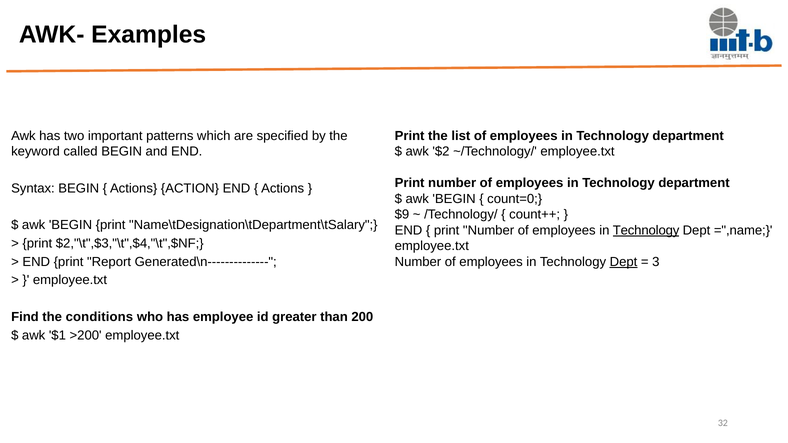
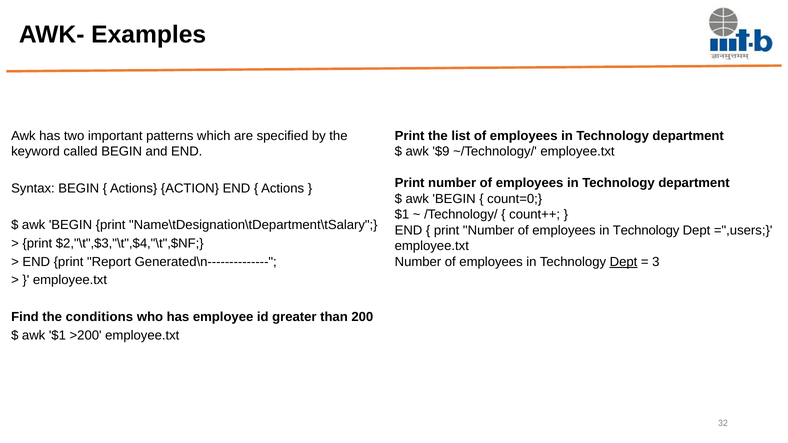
$2: $2 -> $9
$9 at (402, 215): $9 -> $1
Technology at (646, 230) underline: present -> none
=",name: =",name -> =",users
